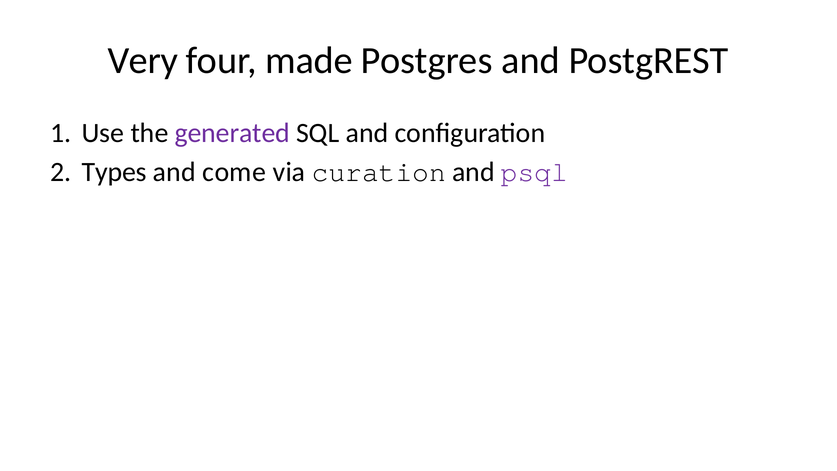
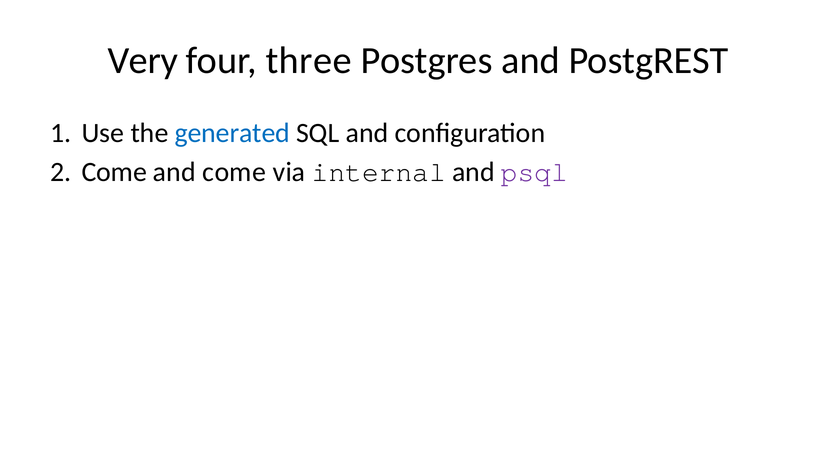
made: made -> three
generated colour: purple -> blue
Types at (114, 172): Types -> Come
curation: curation -> internal
